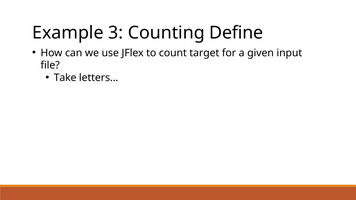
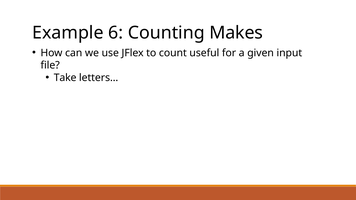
3: 3 -> 6
Define: Define -> Makes
target: target -> useful
